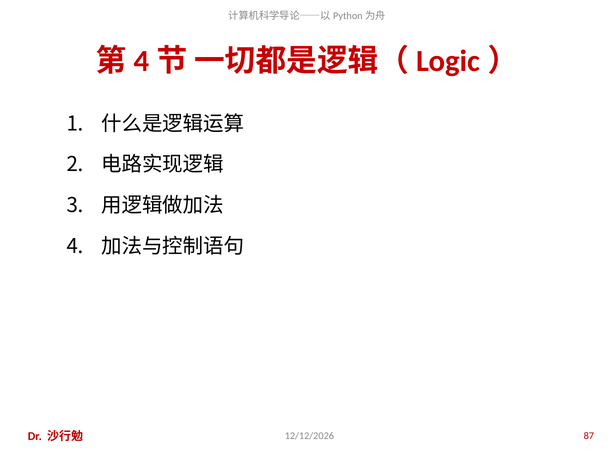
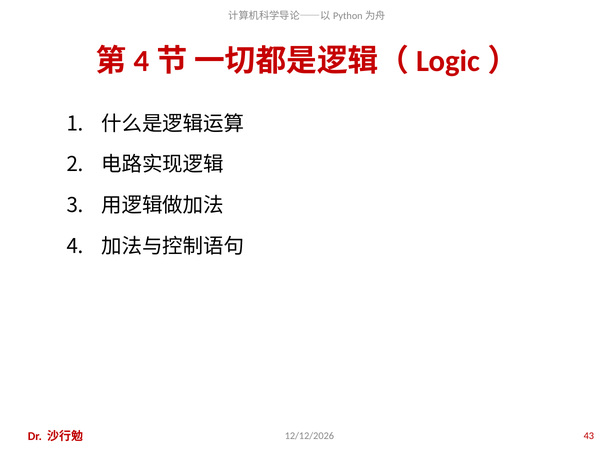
87: 87 -> 43
